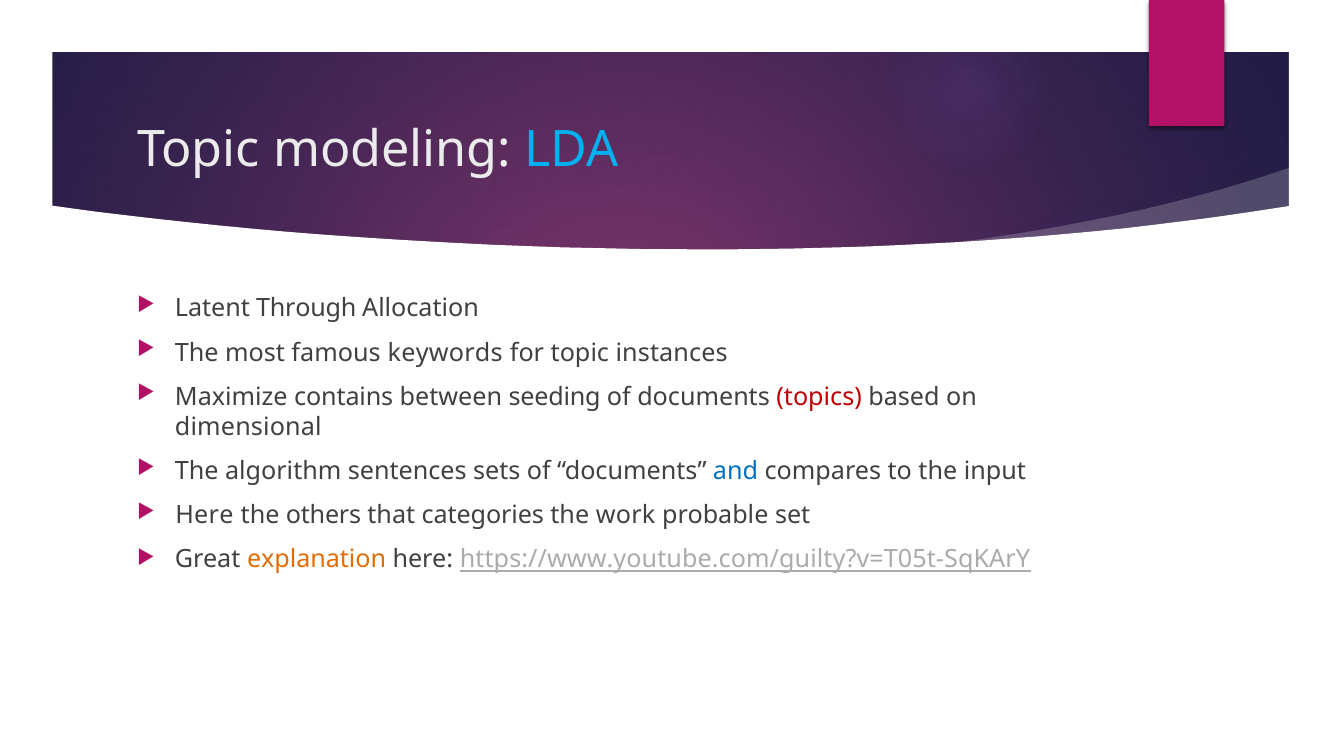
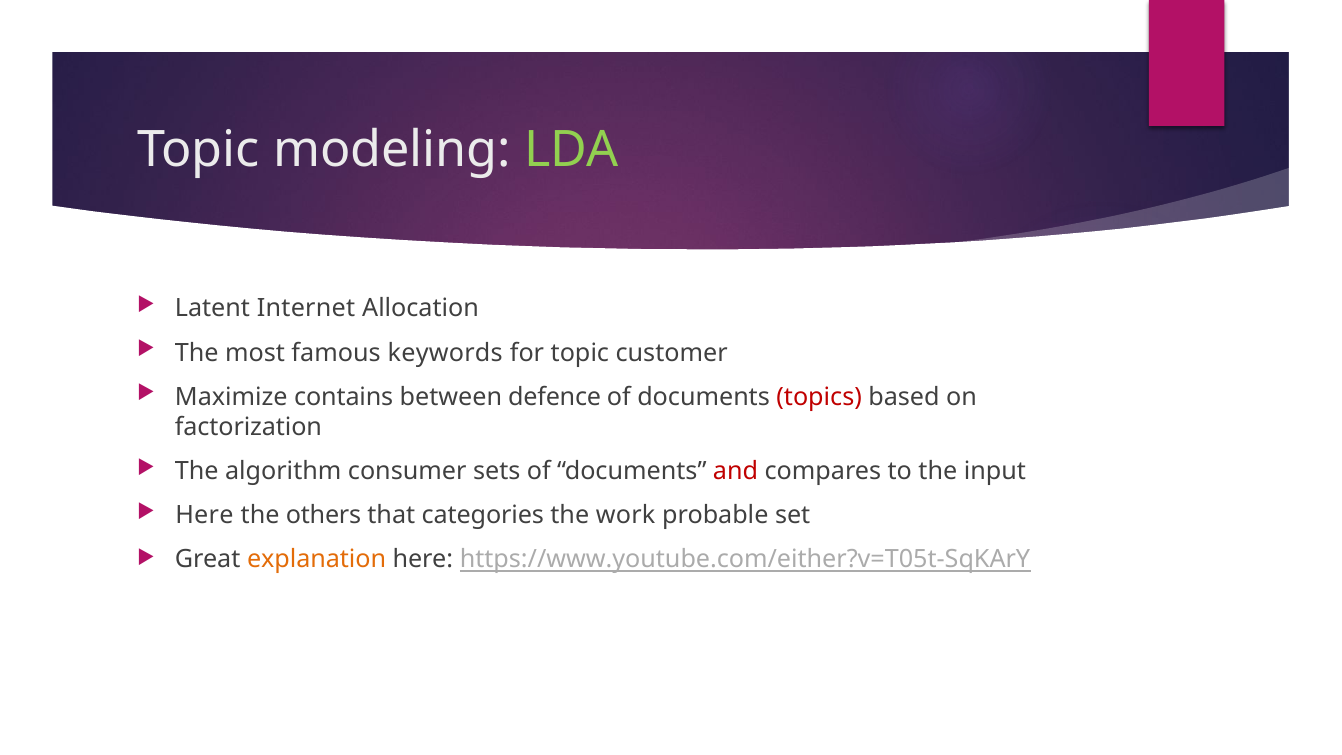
LDA colour: light blue -> light green
Through: Through -> Internet
instances: instances -> customer
seeding: seeding -> defence
dimensional: dimensional -> factorization
sentences: sentences -> consumer
and colour: blue -> red
https://www.youtube.com/guilty?v=T05t-SqKArY: https://www.youtube.com/guilty?v=T05t-SqKArY -> https://www.youtube.com/either?v=T05t-SqKArY
